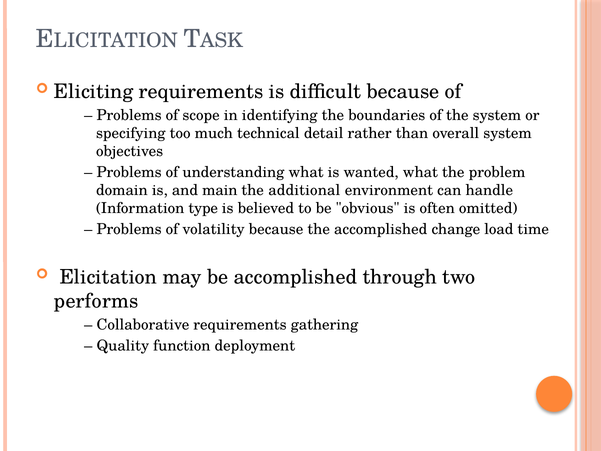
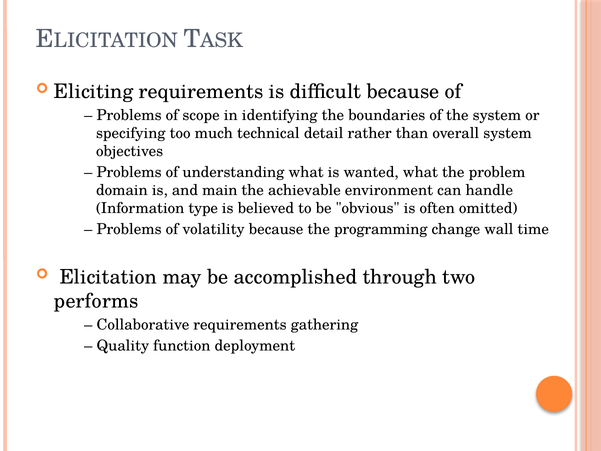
additional: additional -> achievable
the accomplished: accomplished -> programming
load: load -> wall
